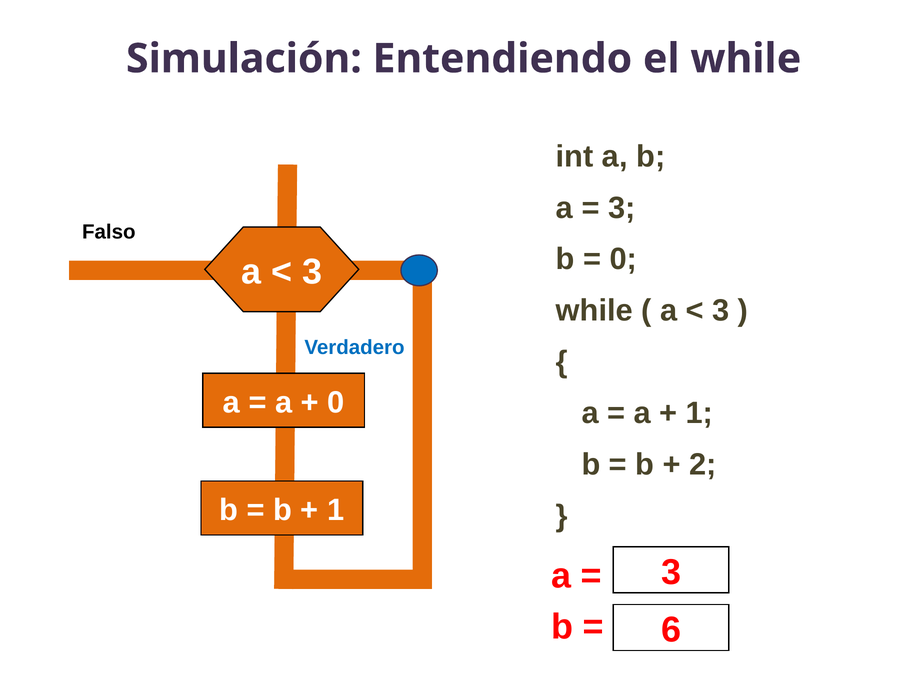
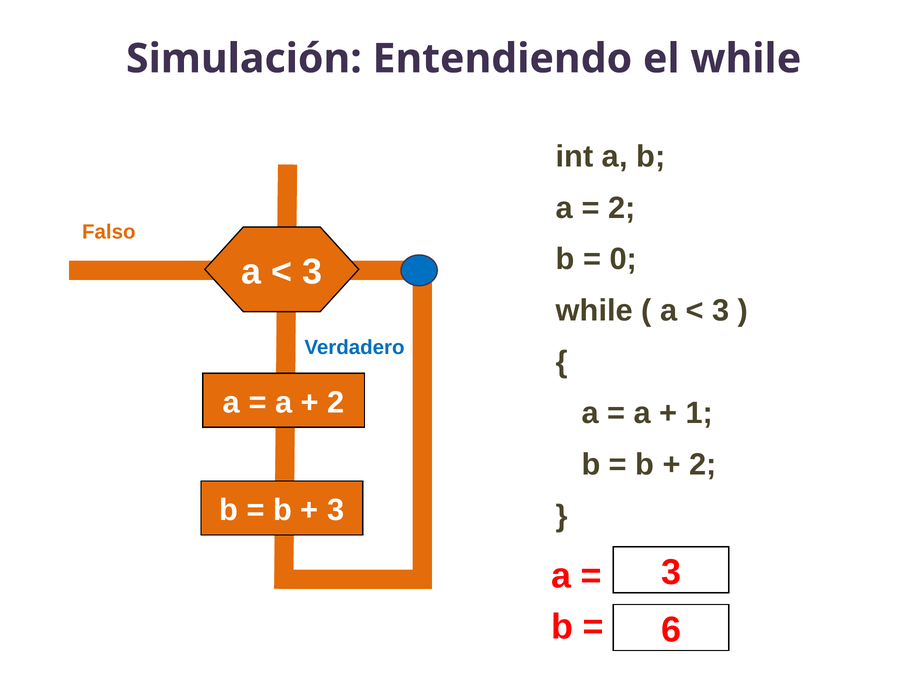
3 at (622, 208): 3 -> 2
Falso colour: black -> orange
0 at (336, 402): 0 -> 2
1 at (336, 510): 1 -> 3
